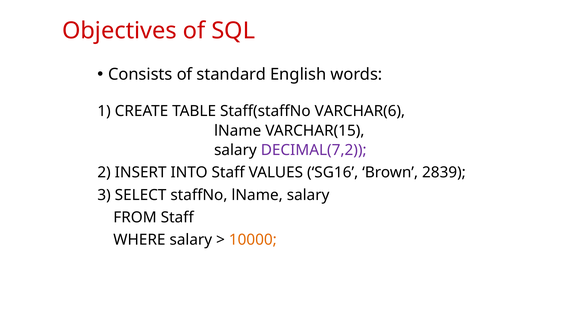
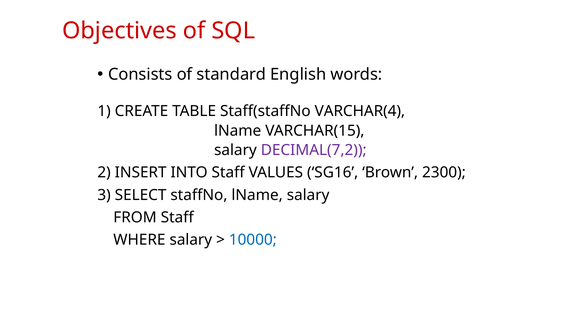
VARCHAR(6: VARCHAR(6 -> VARCHAR(4
2839: 2839 -> 2300
10000 colour: orange -> blue
